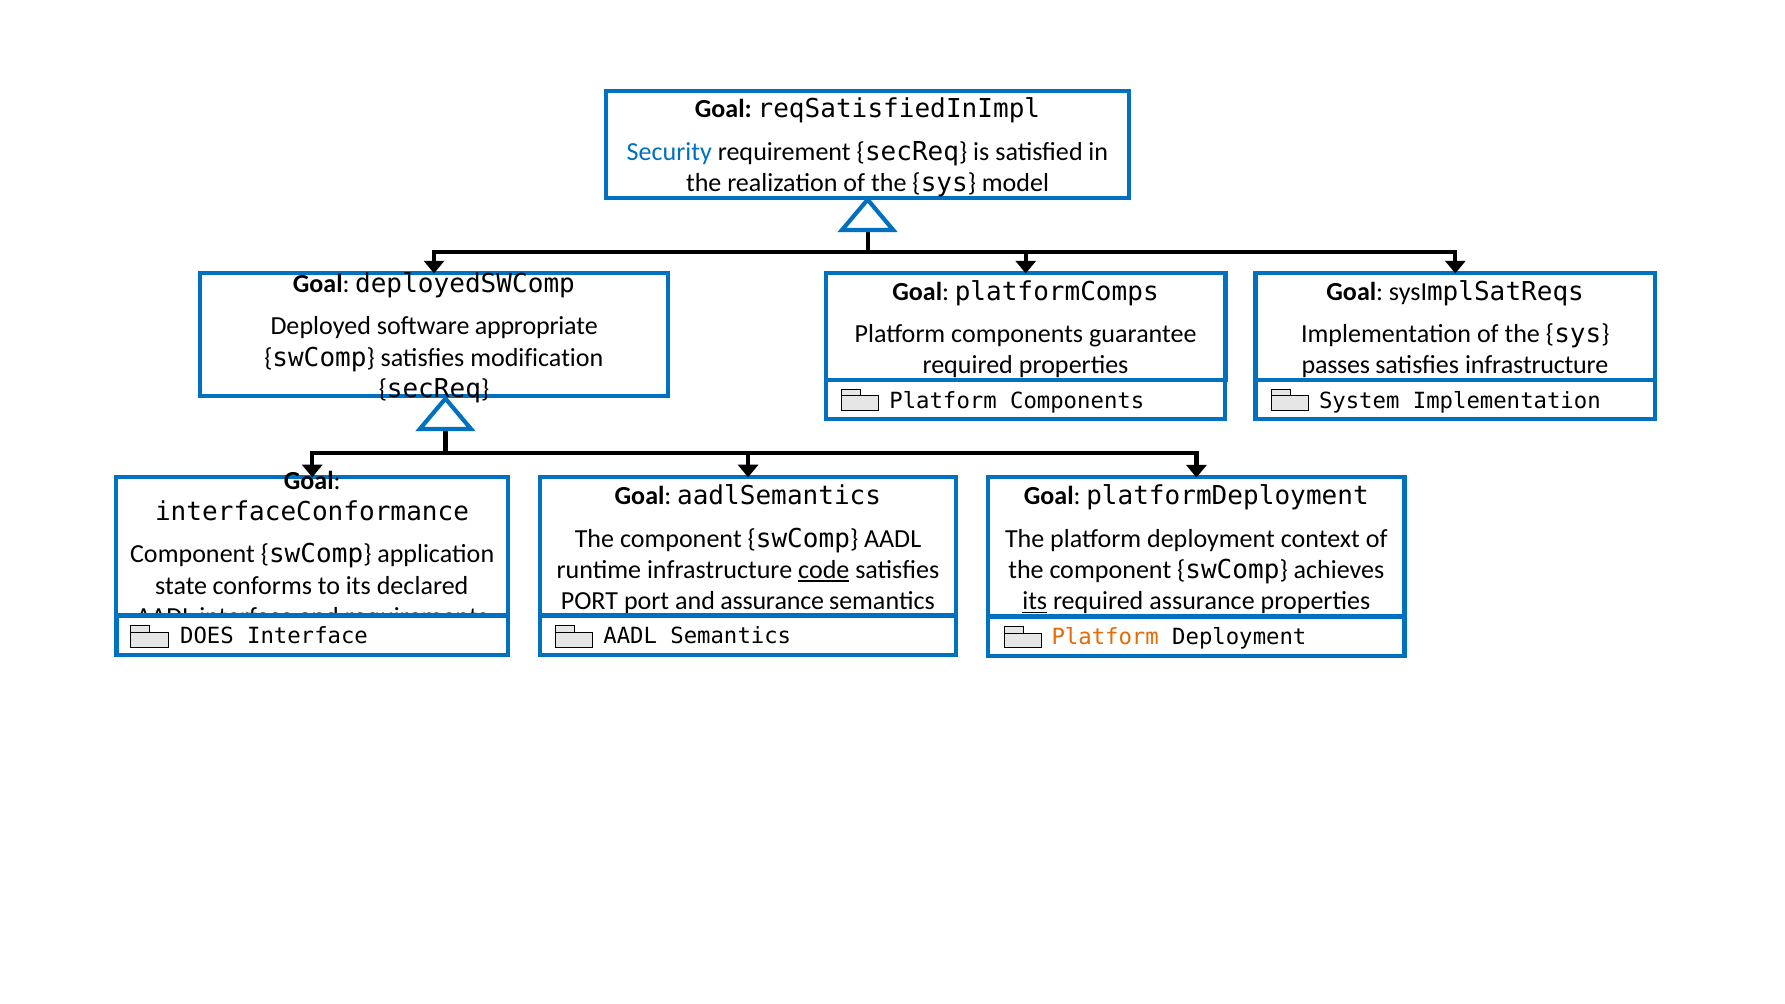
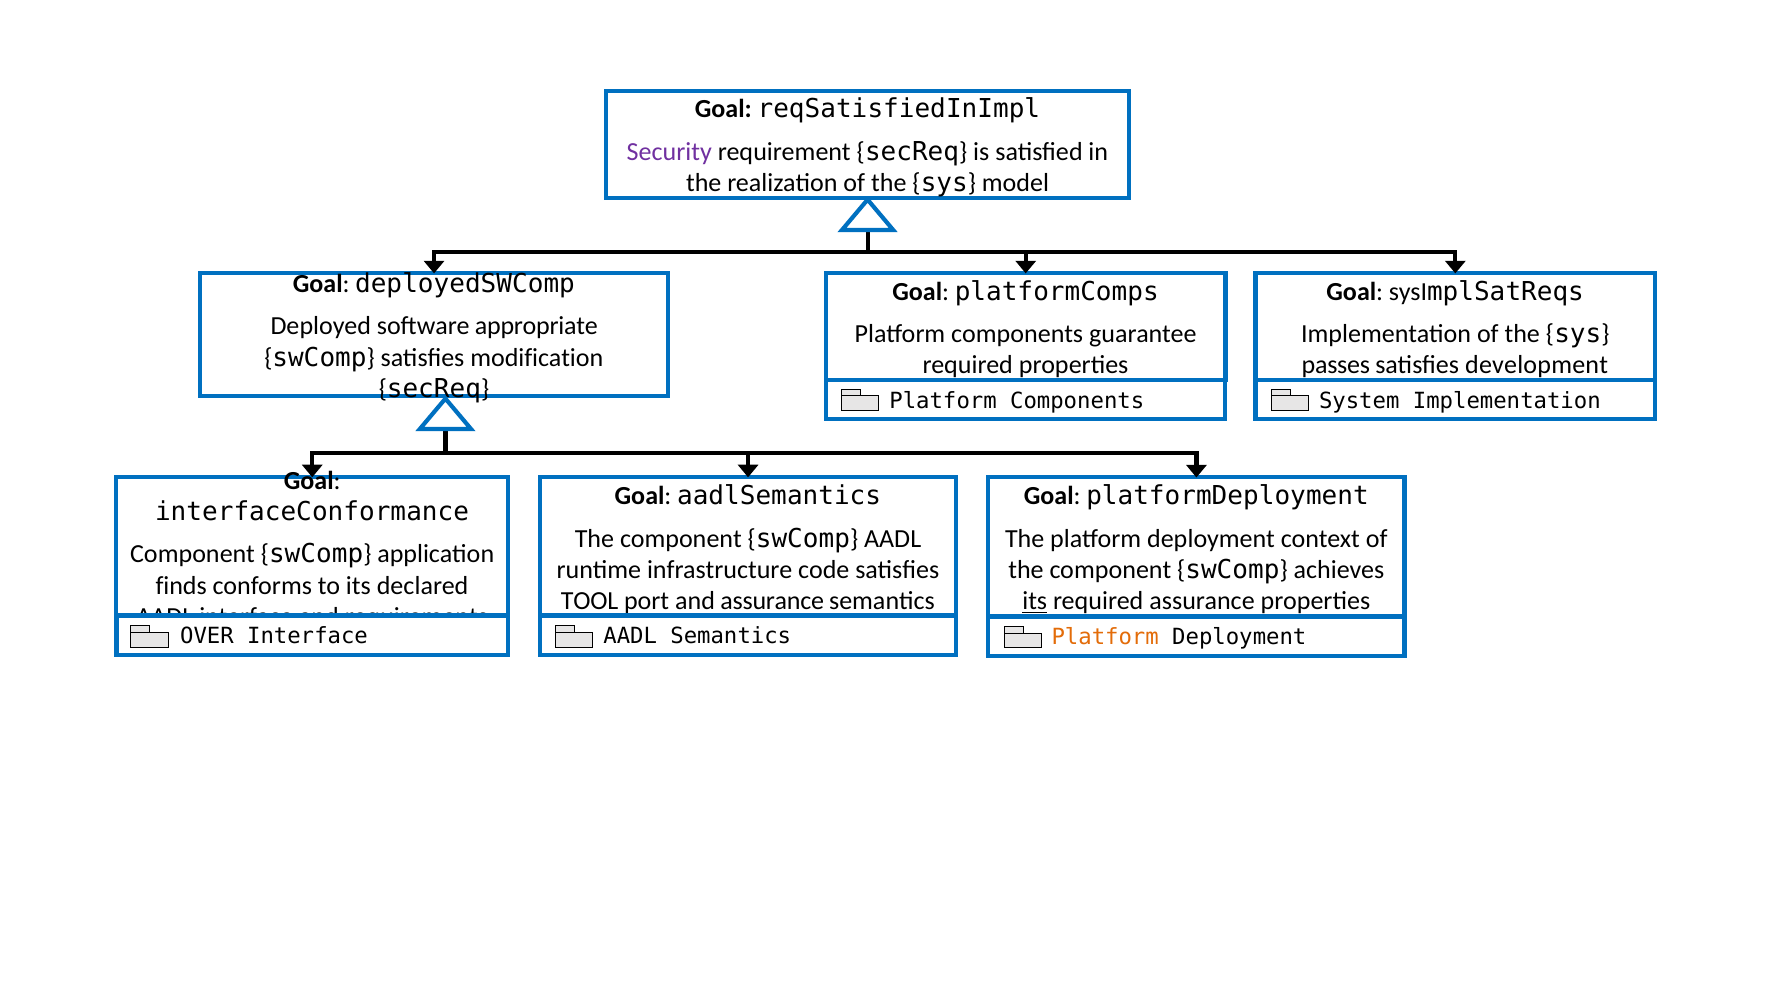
Security colour: blue -> purple
satisfies infrastructure: infrastructure -> development
code underline: present -> none
state: state -> finds
PORT at (590, 601): PORT -> TOOL
DOES: DOES -> OVER
